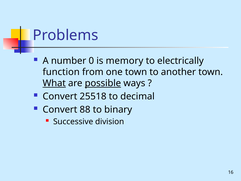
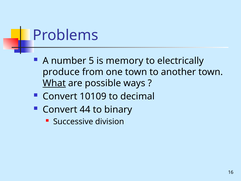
0: 0 -> 5
function: function -> produce
possible underline: present -> none
25518: 25518 -> 10109
88: 88 -> 44
